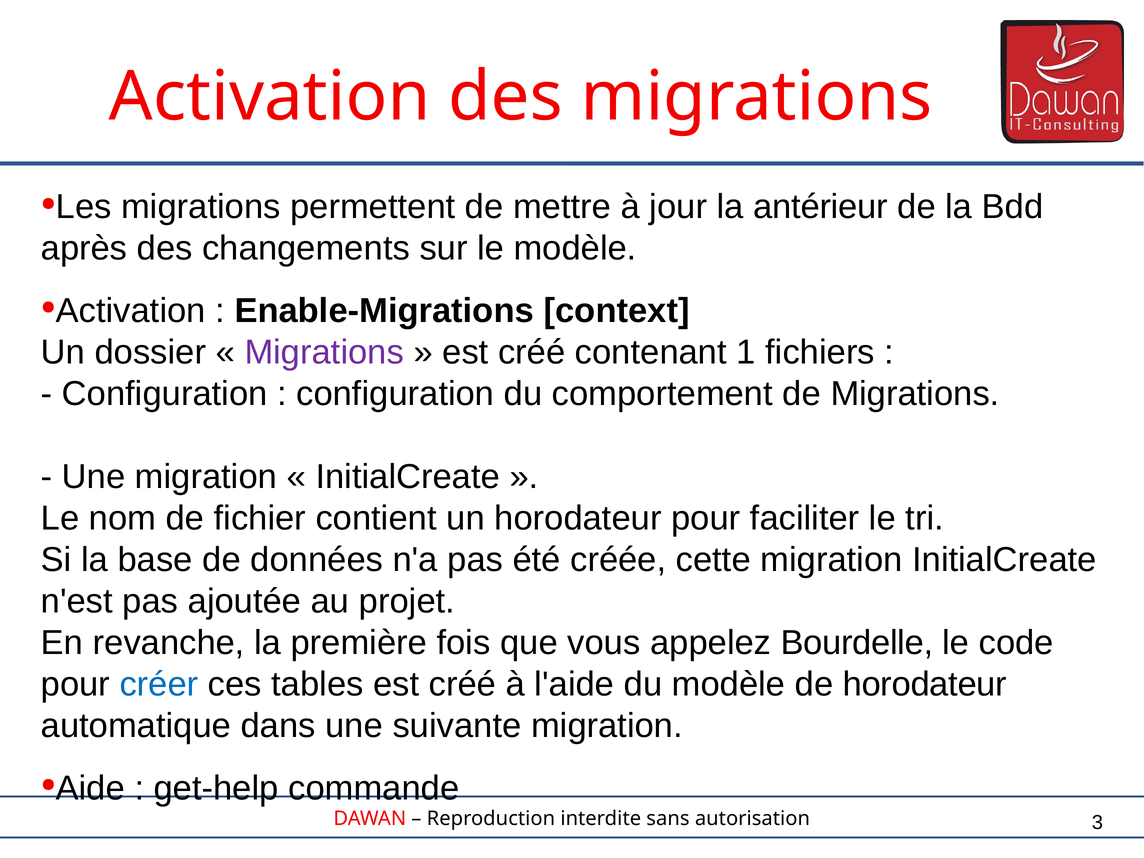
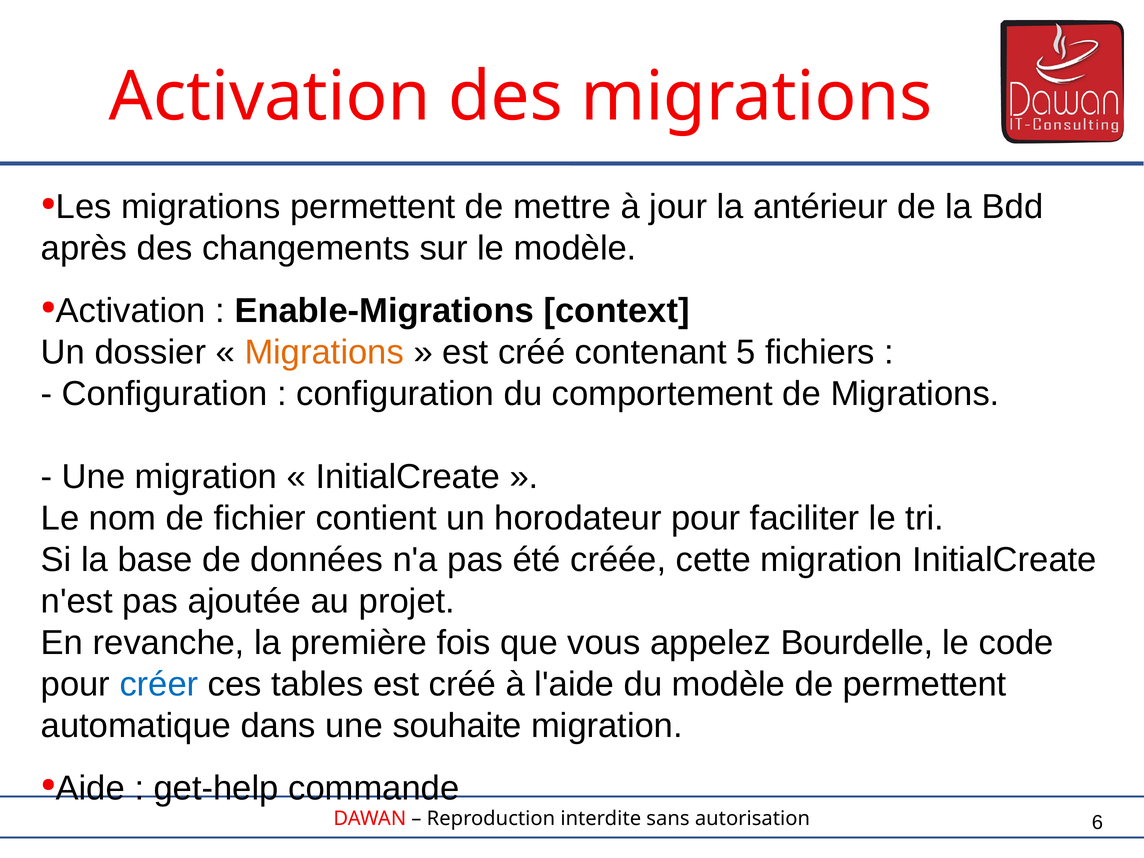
Migrations at (324, 352) colour: purple -> orange
1: 1 -> 5
de horodateur: horodateur -> permettent
suivante: suivante -> souhaite
3: 3 -> 6
